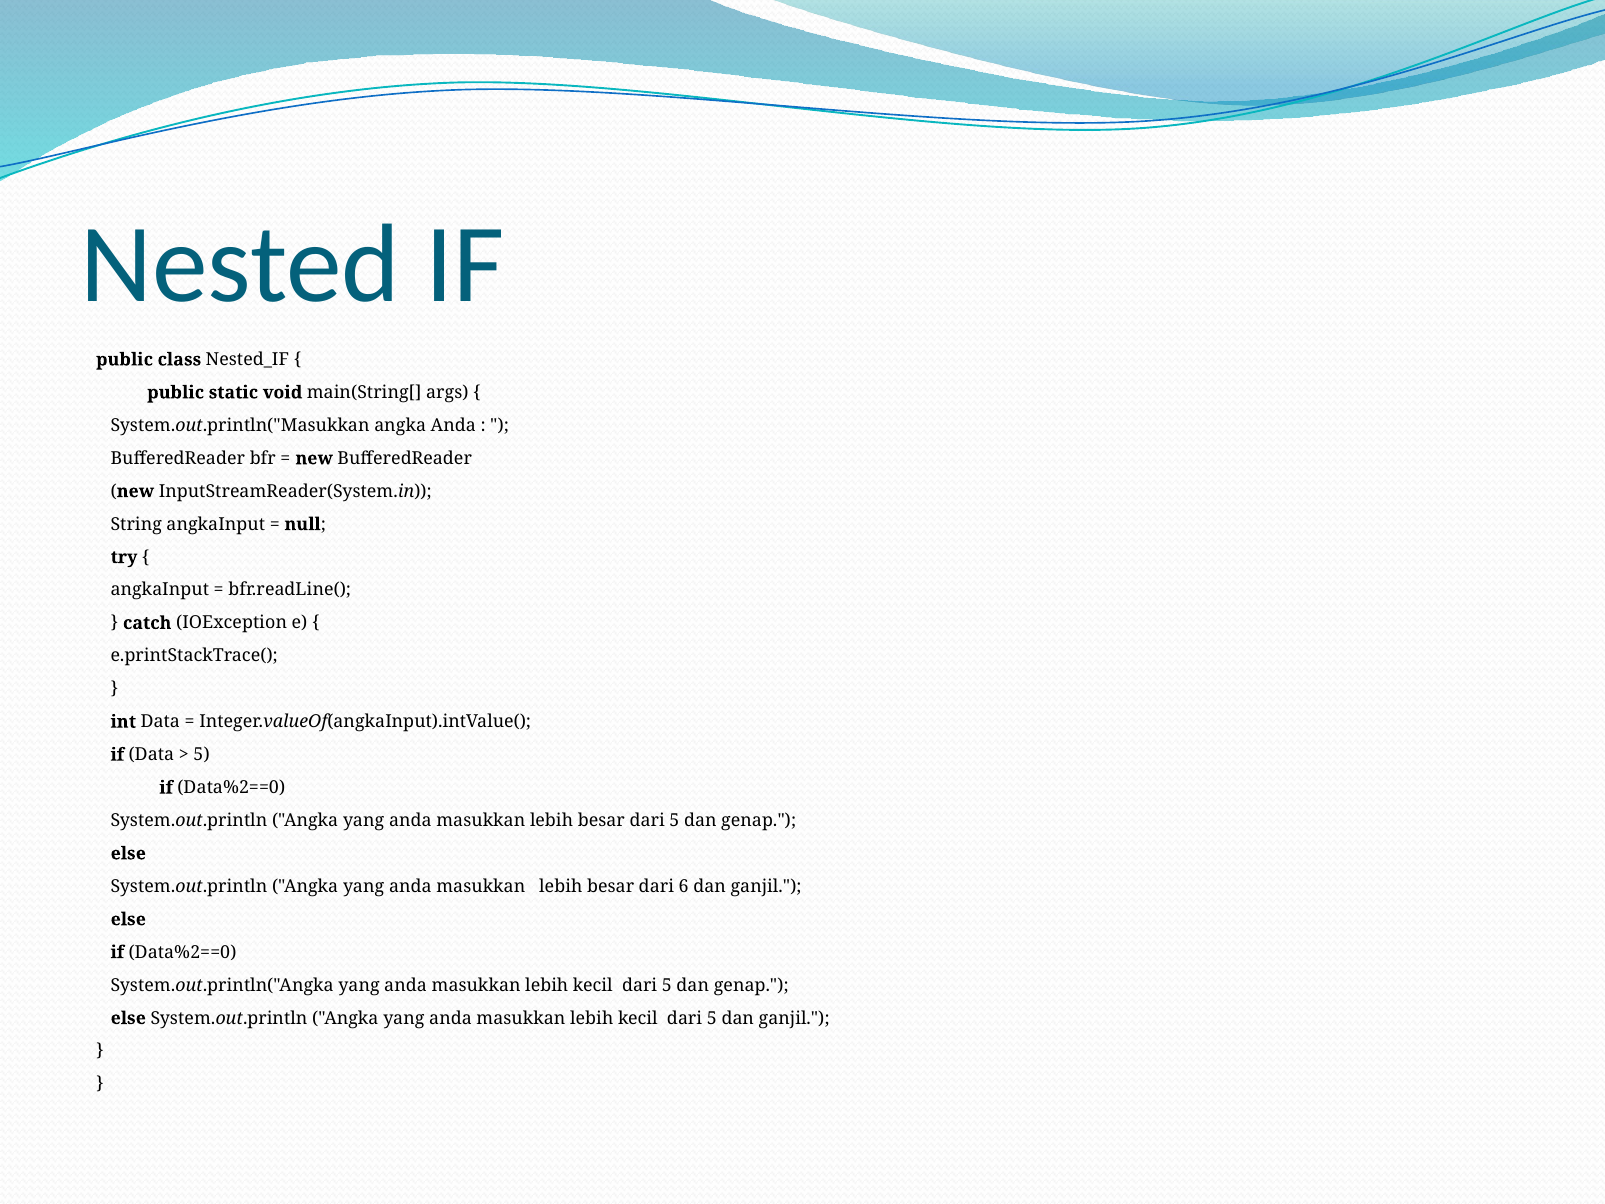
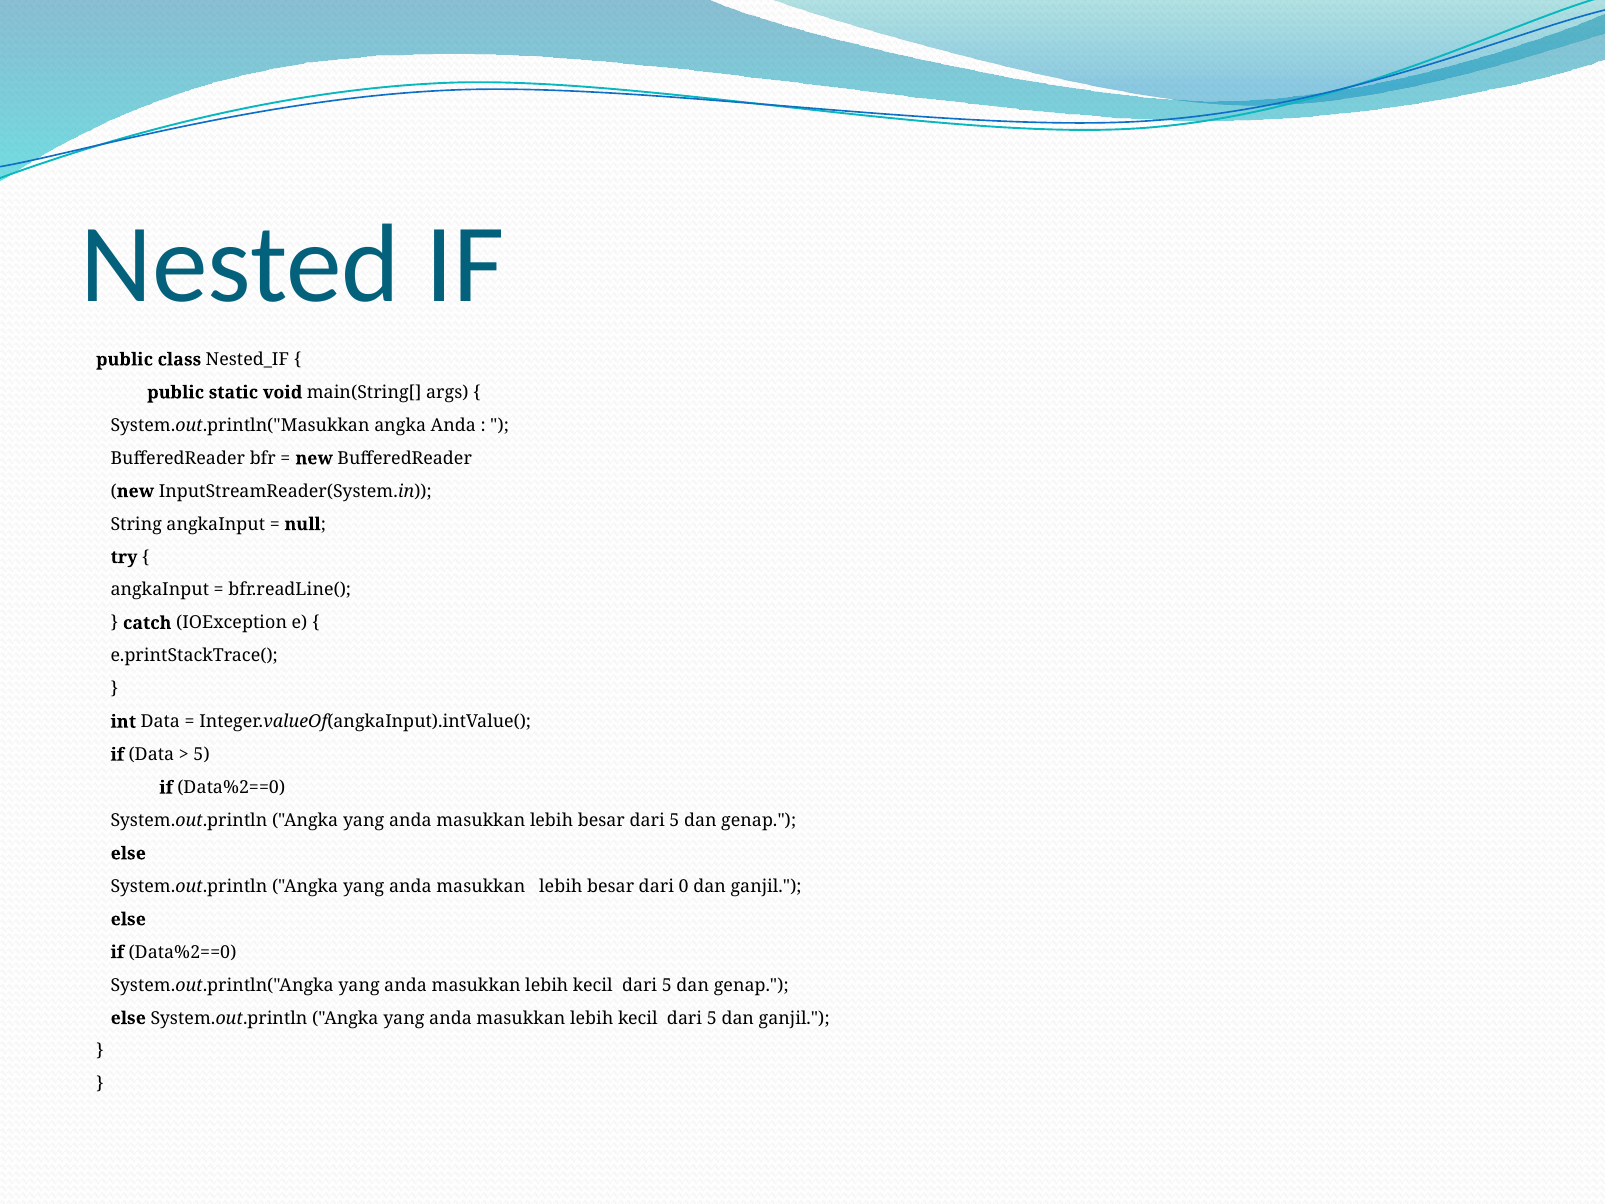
6: 6 -> 0
